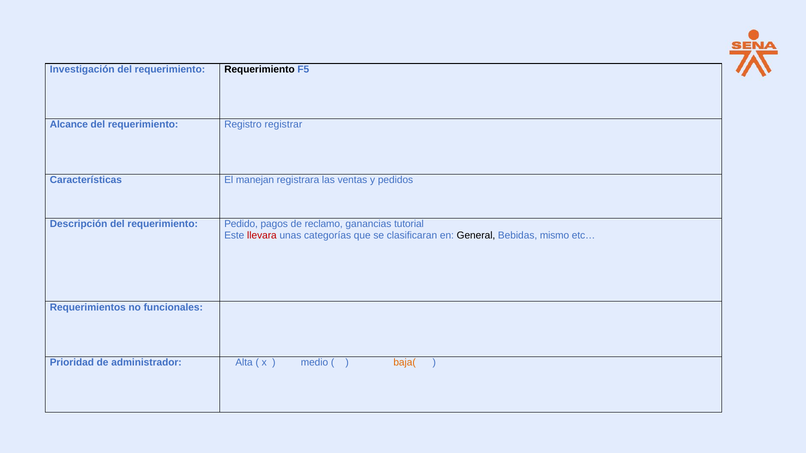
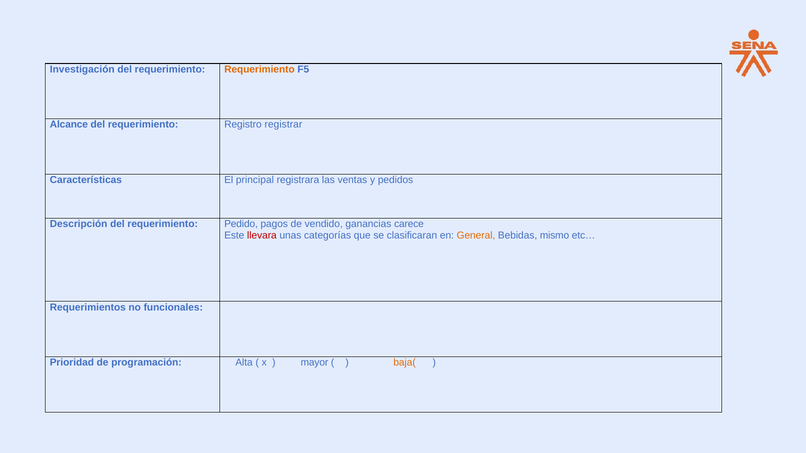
Requerimiento at (259, 69) colour: black -> orange
manejan: manejan -> principal
reclamo: reclamo -> vendido
tutorial: tutorial -> carece
General colour: black -> orange
administrador: administrador -> programación
medio: medio -> mayor
